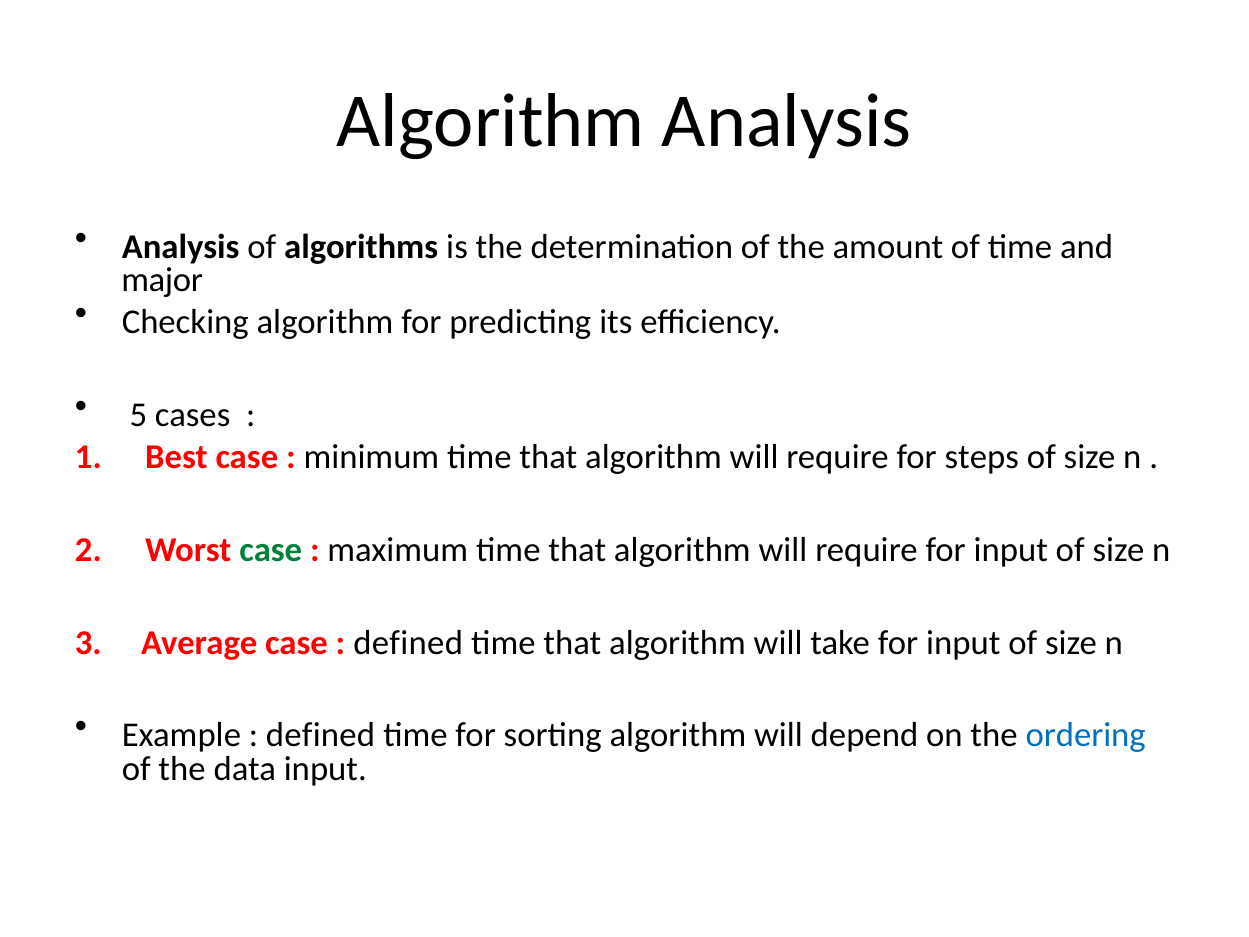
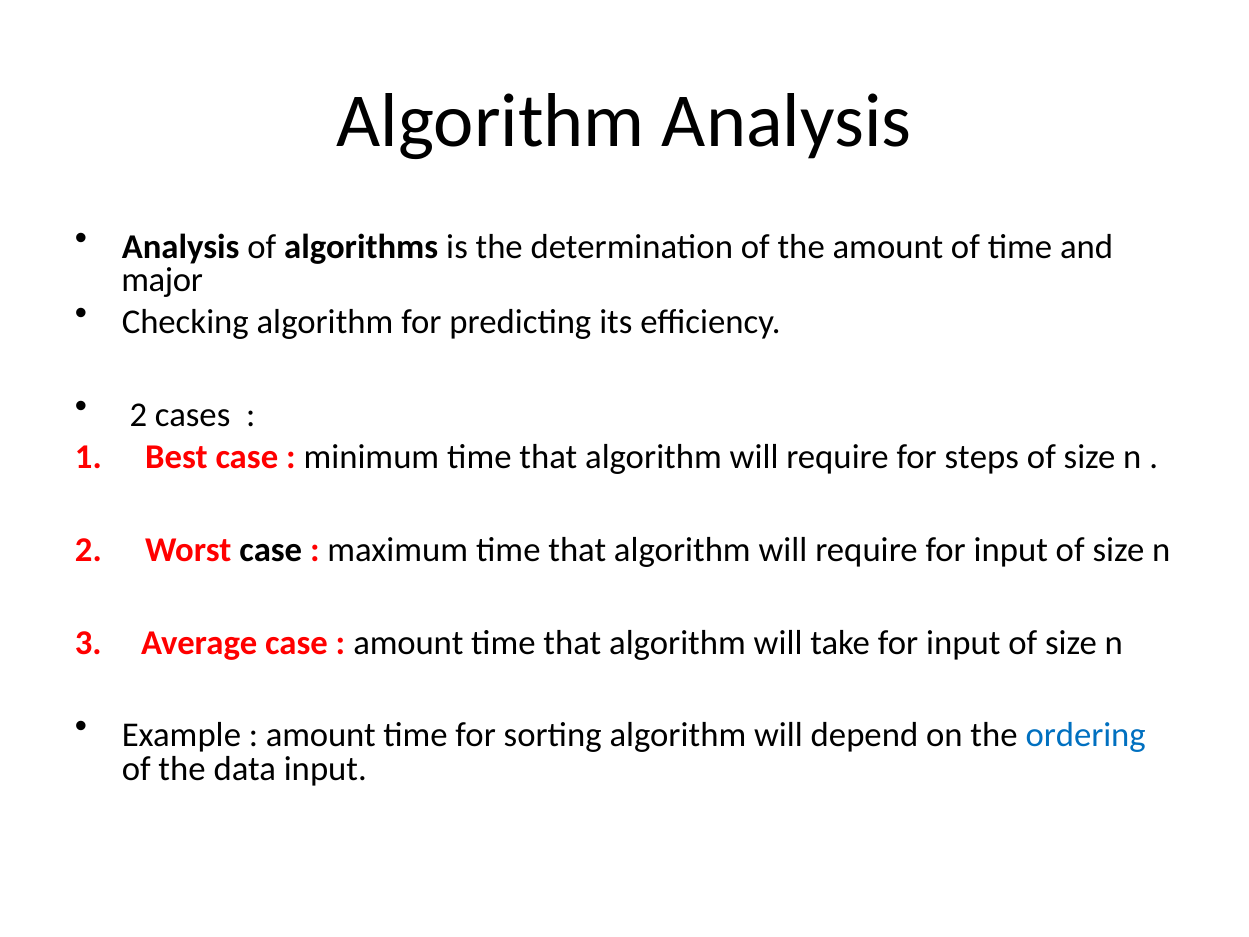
5 at (138, 415): 5 -> 2
case at (271, 550) colour: green -> black
defined at (408, 642): defined -> amount
defined at (321, 735): defined -> amount
